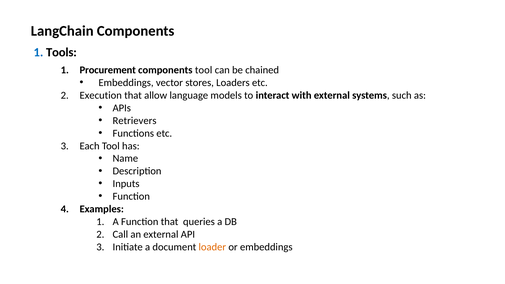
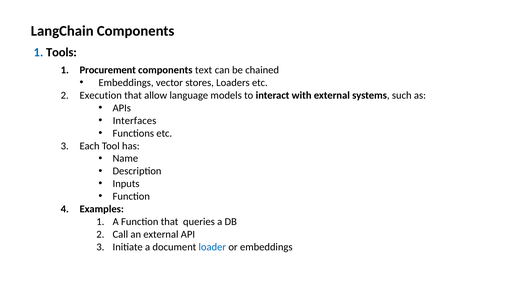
components tool: tool -> text
Retrievers: Retrievers -> Interfaces
loader colour: orange -> blue
